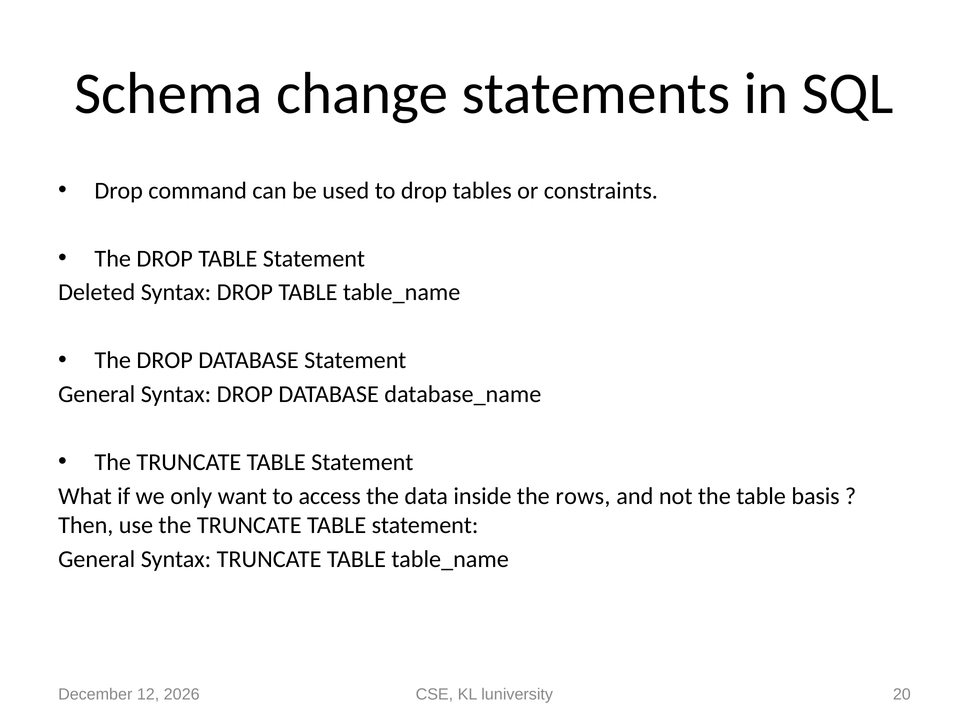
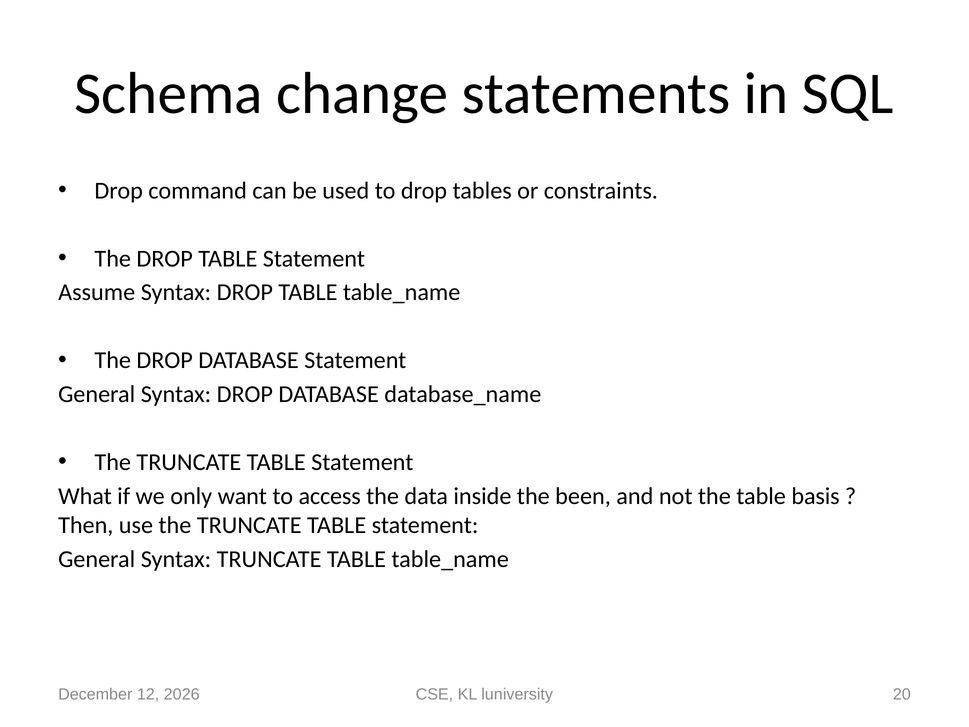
Deleted: Deleted -> Assume
rows: rows -> been
